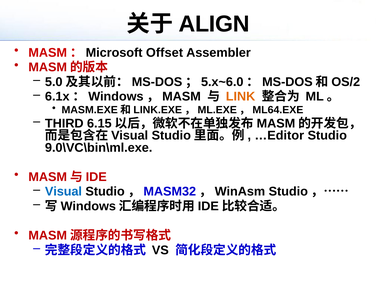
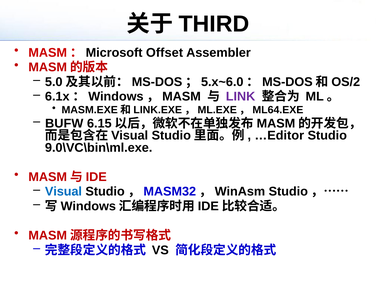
ALIGN: ALIGN -> THIRD
LINK colour: orange -> purple
THIRD: THIRD -> BUFW
